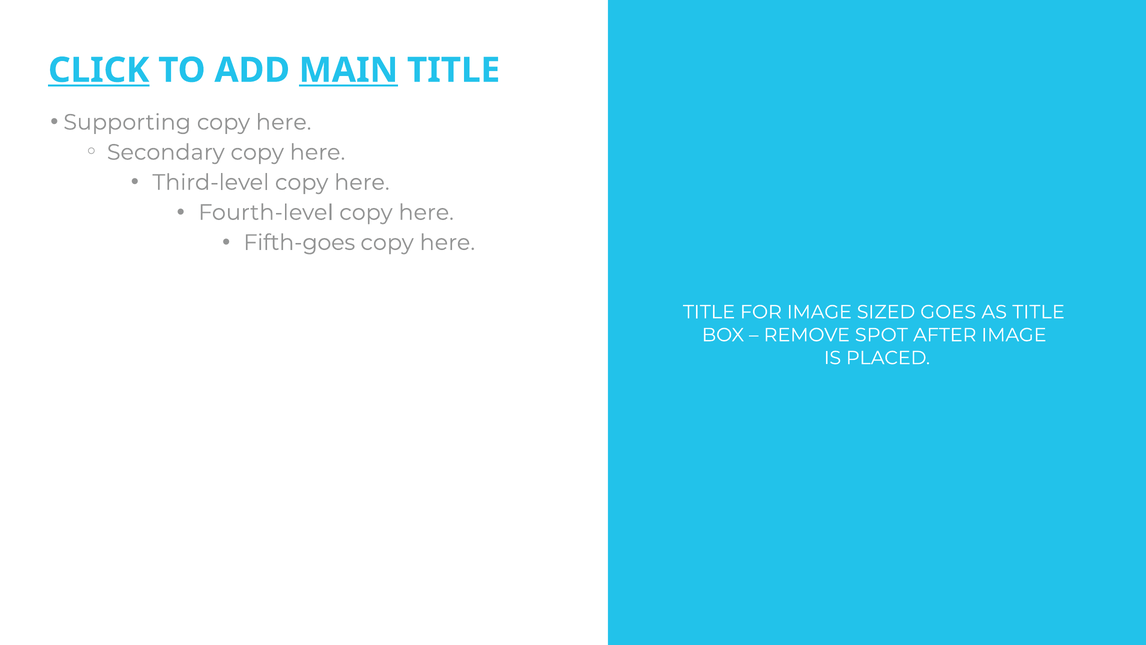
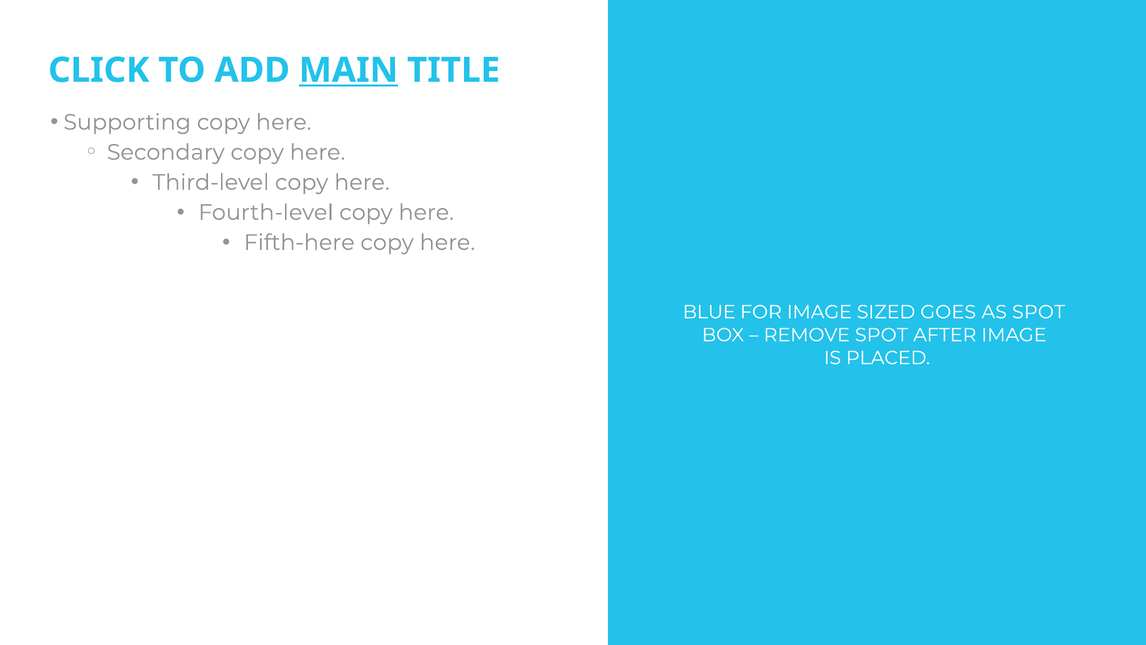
CLICK underline: present -> none
Fifth-goes: Fifth-goes -> Fifth-here
TITLE at (709, 312): TITLE -> BLUE
AS TITLE: TITLE -> SPOT
